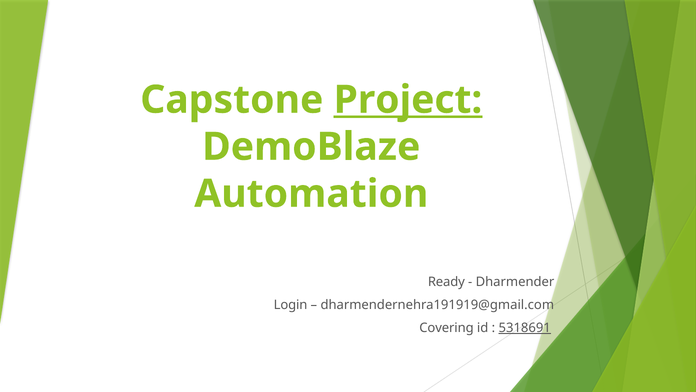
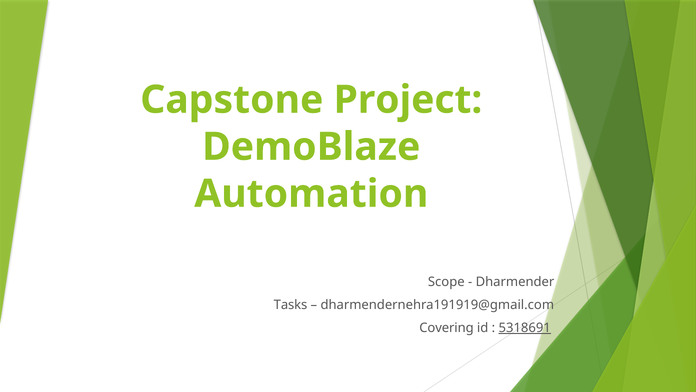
Project underline: present -> none
Ready: Ready -> Scope
Login: Login -> Tasks
